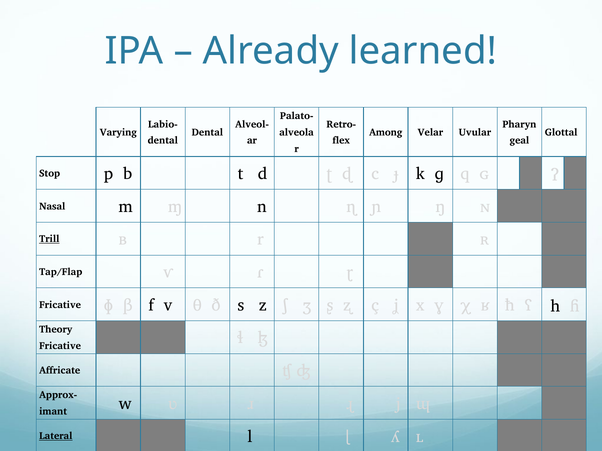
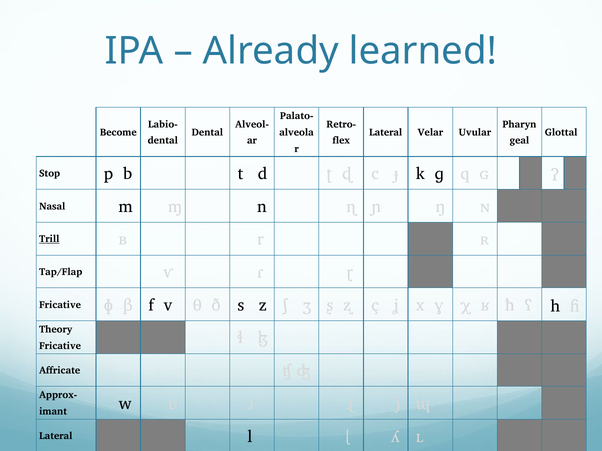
Varying: Varying -> Become
Among at (386, 133): Among -> Lateral
Lateral at (56, 437) underline: present -> none
